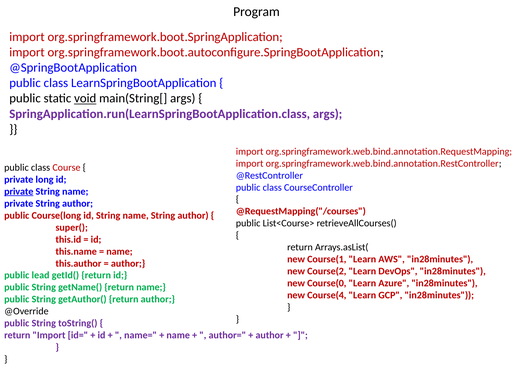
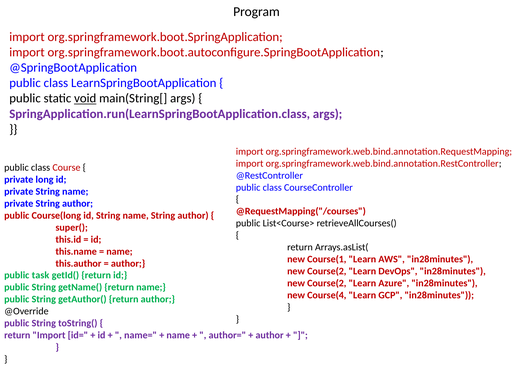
private at (19, 191) underline: present -> none
lead: lead -> task
Course(0 at (327, 283): Course(0 -> Course(2
